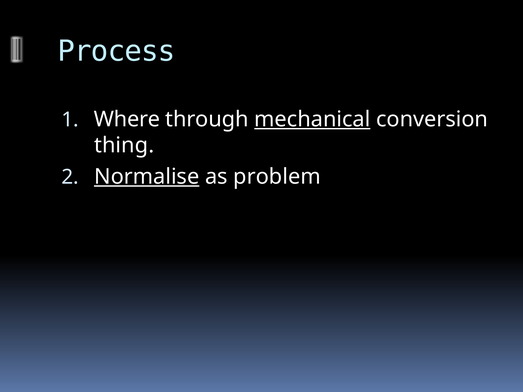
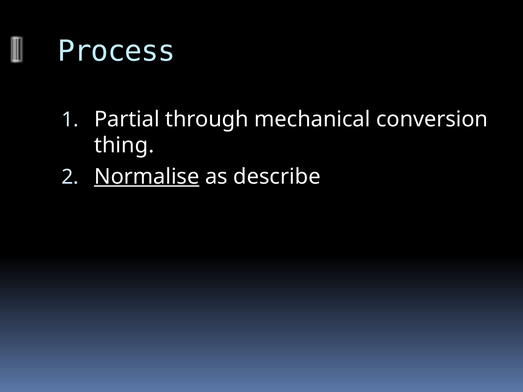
Where: Where -> Partial
mechanical underline: present -> none
problem: problem -> describe
